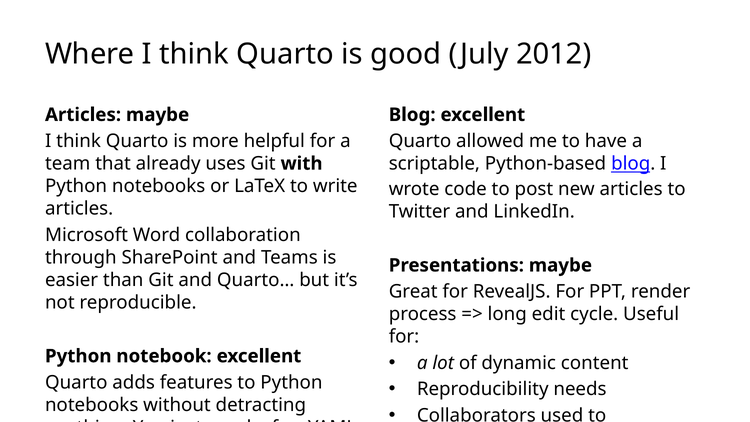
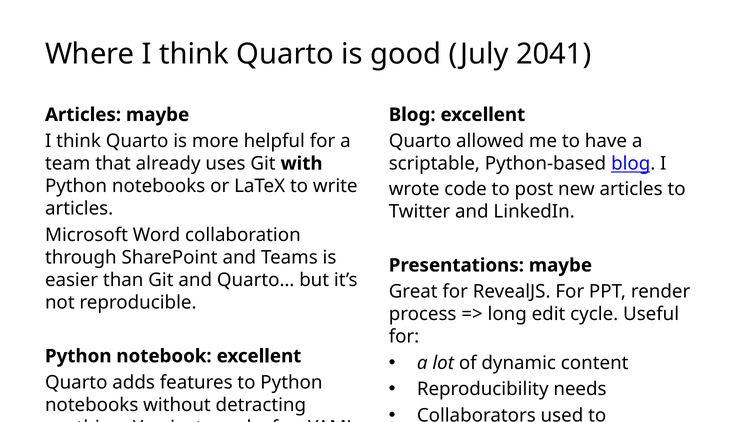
2012: 2012 -> 2041
